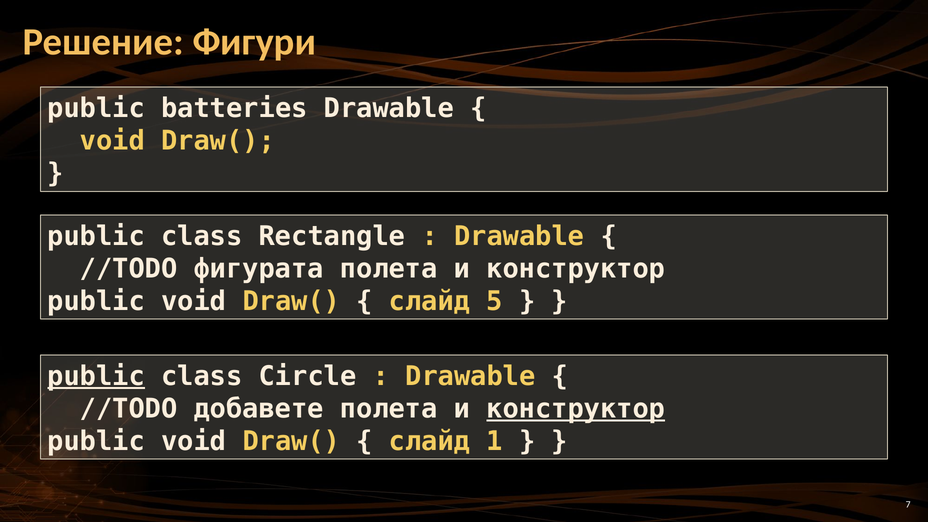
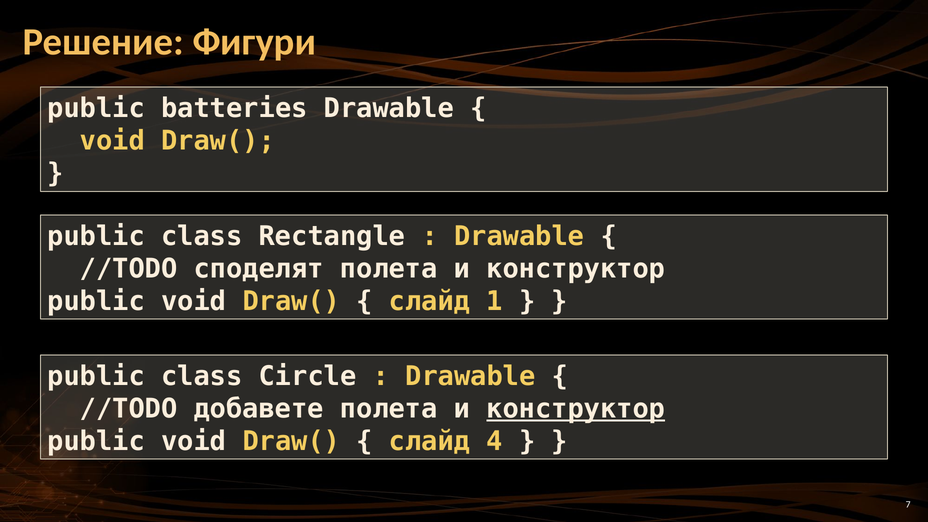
фигурата: фигурата -> споделят
5: 5 -> 1
public at (96, 376) underline: present -> none
1: 1 -> 4
